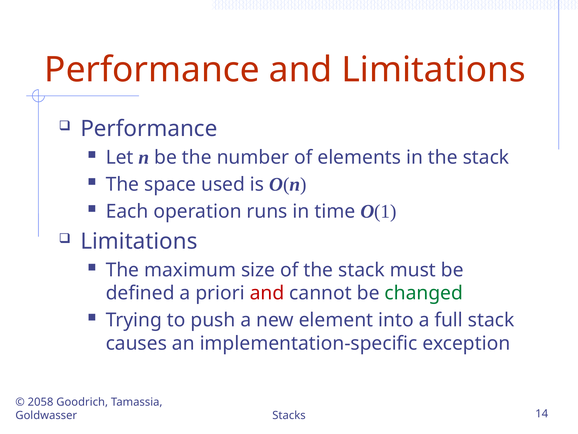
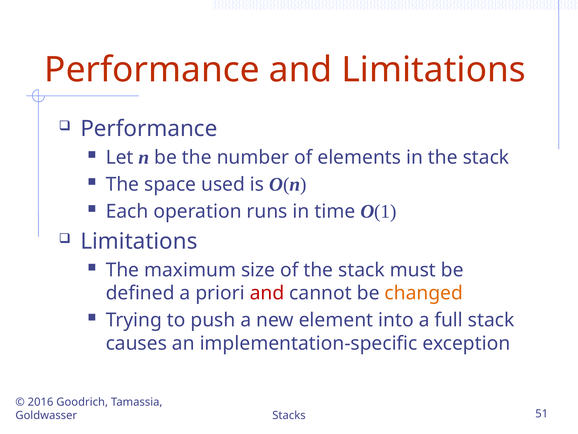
changed colour: green -> orange
2058: 2058 -> 2016
14: 14 -> 51
